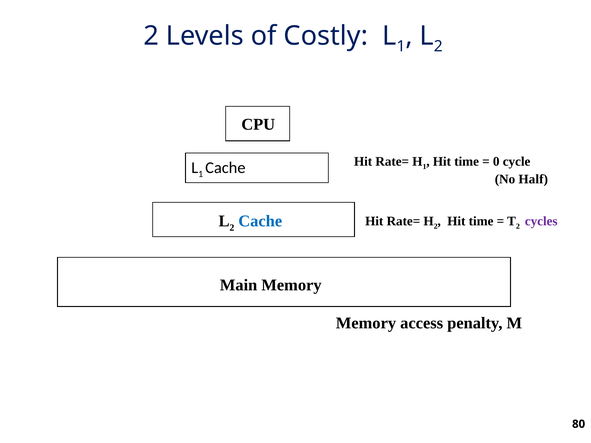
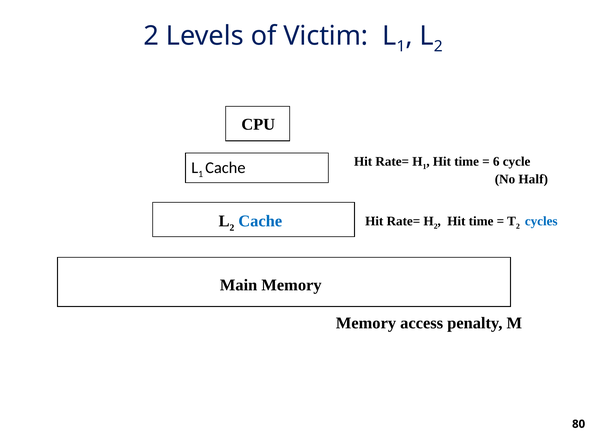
Costly: Costly -> Victim
0: 0 -> 6
cycles colour: purple -> blue
